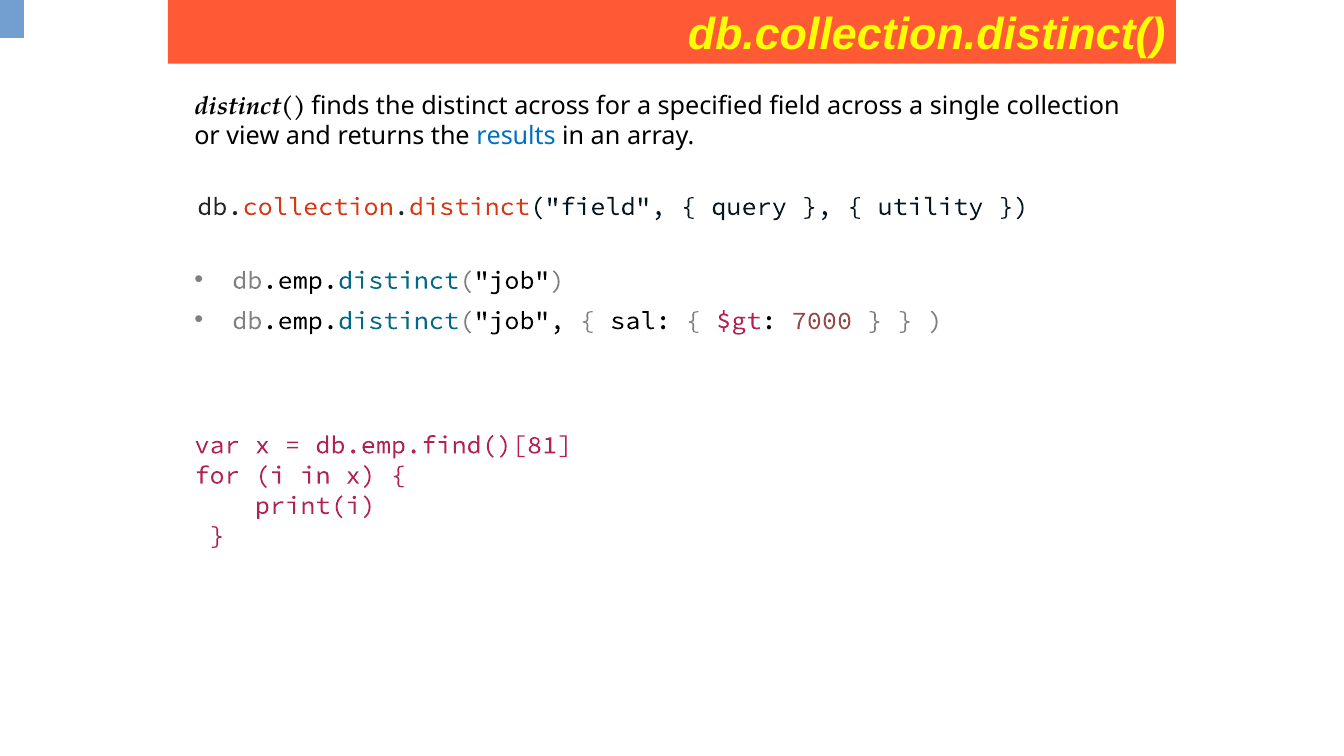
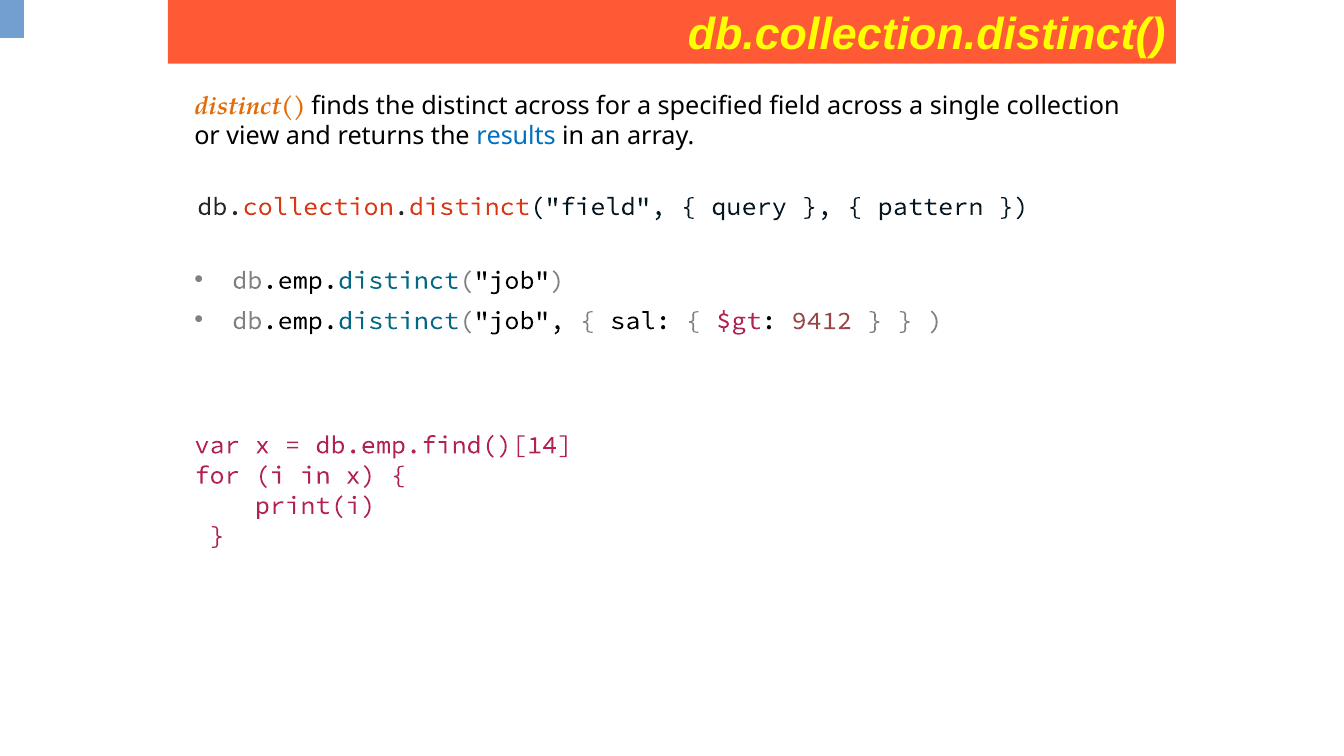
distinct( colour: black -> orange
utility: utility -> pattern
7000: 7000 -> 9412
db.emp.find()[81: db.emp.find()[81 -> db.emp.find()[14
